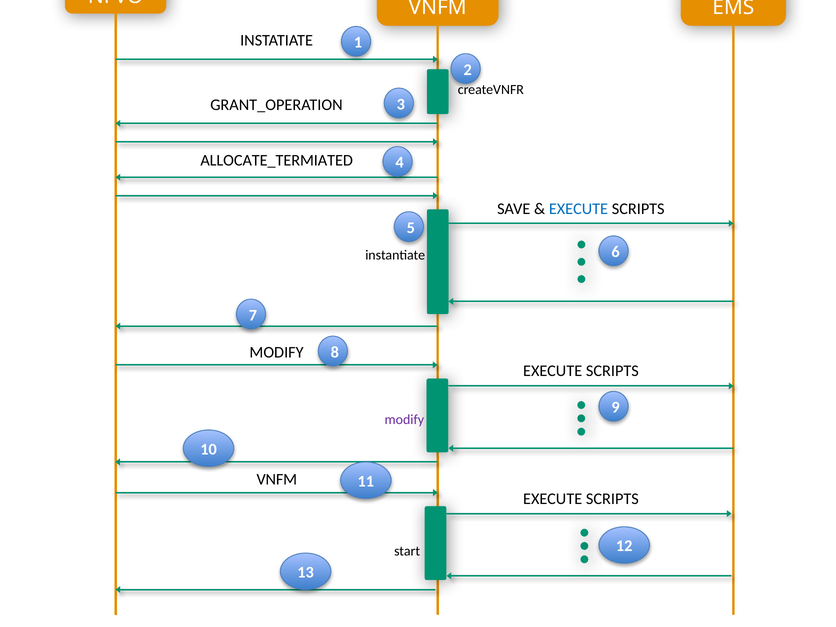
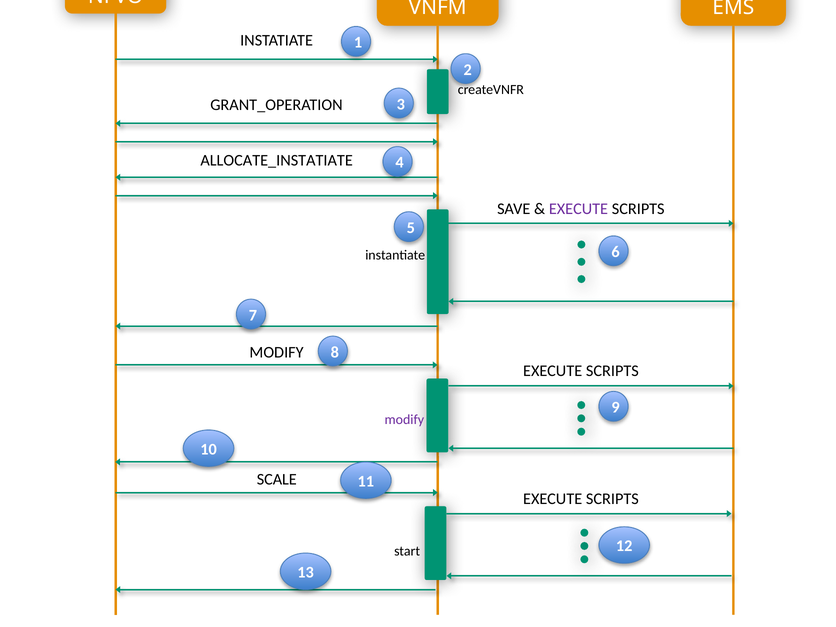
ALLOCATE_TERMIATED: ALLOCATE_TERMIATED -> ALLOCATE_INSTATIATE
EXECUTE at (578, 209) colour: blue -> purple
VNFM at (277, 479): VNFM -> SCALE
